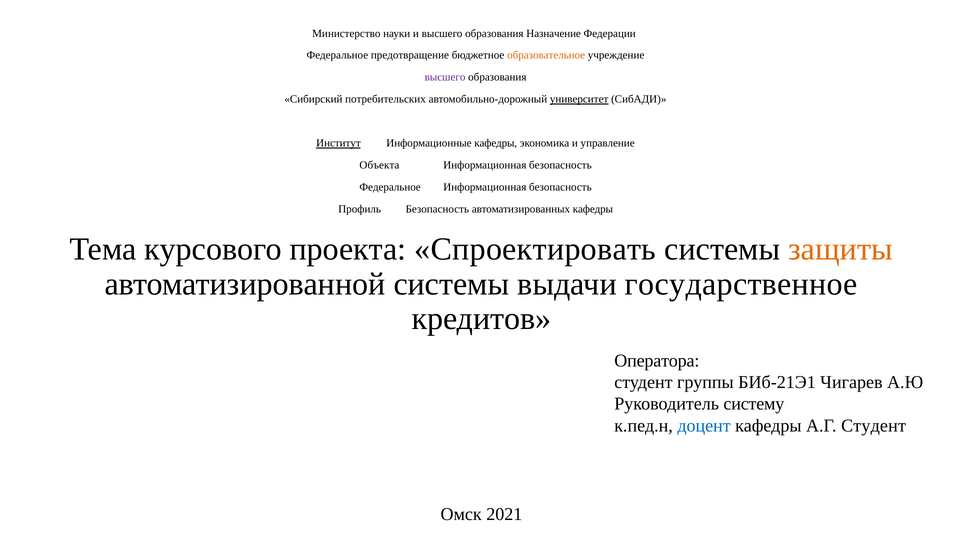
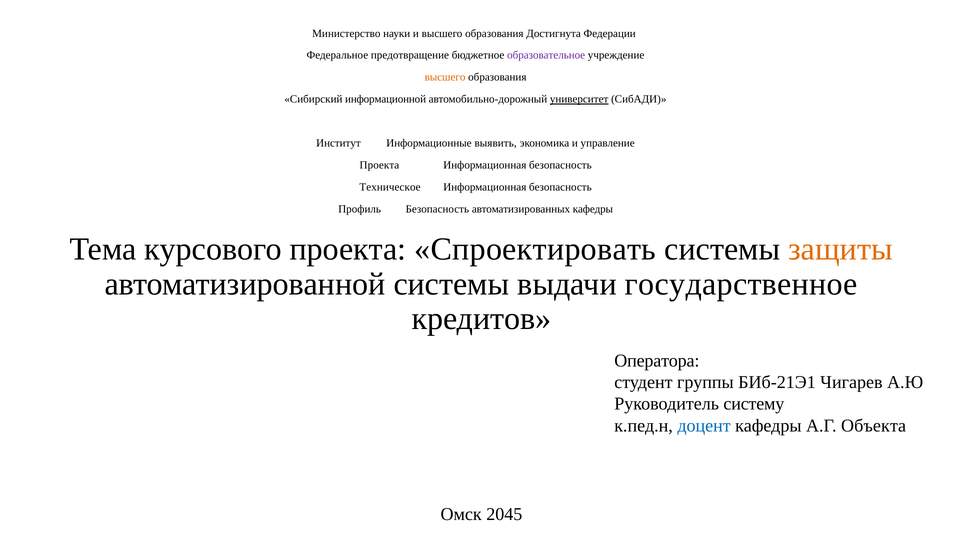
Назначение: Назначение -> Достигнута
образовательное colour: orange -> purple
высшего at (445, 77) colour: purple -> orange
потребительских: потребительских -> информационной
Институт underline: present -> none
Информационные кафедры: кафедры -> выявить
Объекта at (379, 165): Объекта -> Проекта
Федеральное at (390, 187): Федеральное -> Техническое
А.Г Студент: Студент -> Объекта
2021: 2021 -> 2045
